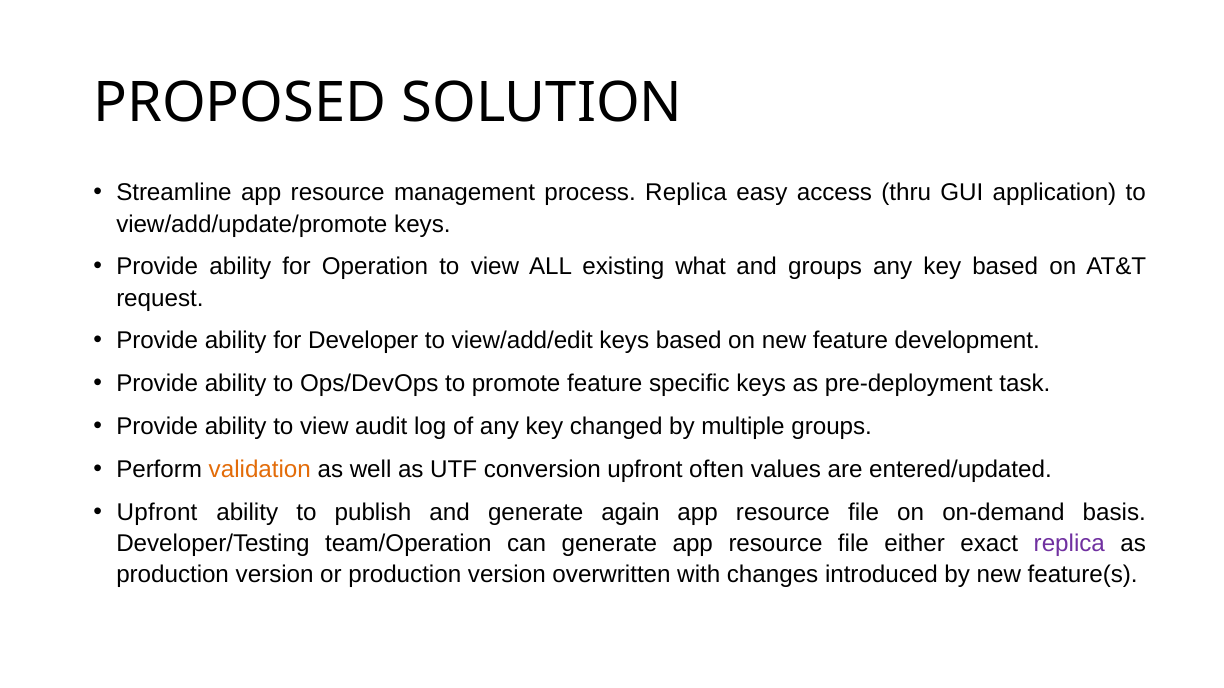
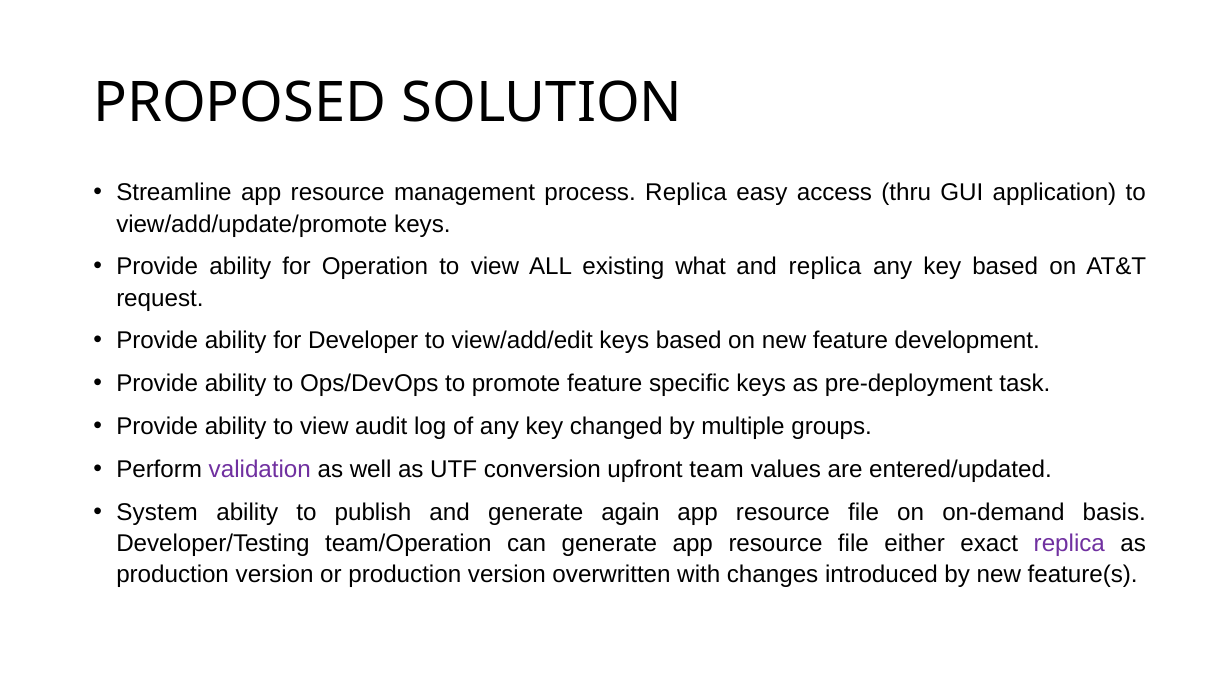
and groups: groups -> replica
validation colour: orange -> purple
often: often -> team
Upfront at (157, 513): Upfront -> System
